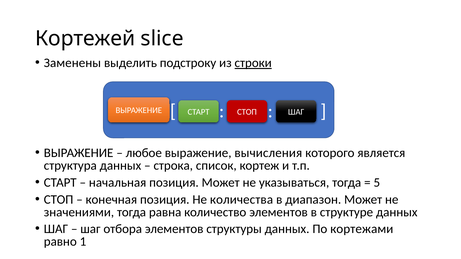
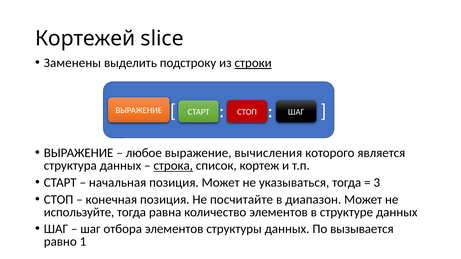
строка underline: none -> present
5: 5 -> 3
количества: количества -> посчитайте
значениями: значениями -> используйте
кортежами: кортежами -> вызывается
